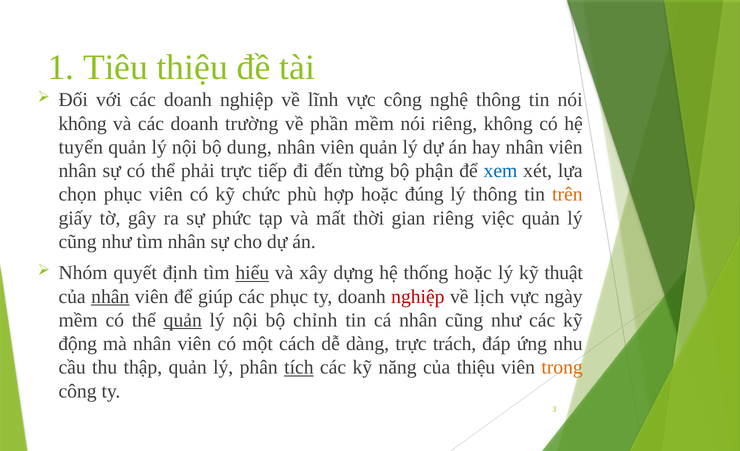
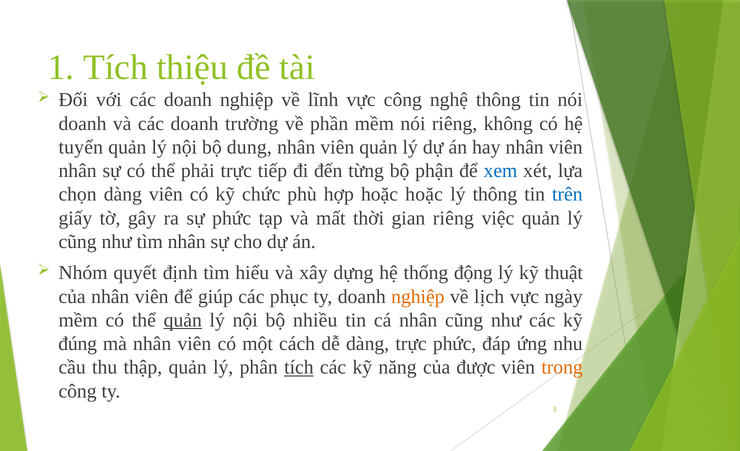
1 Tiêu: Tiêu -> Tích
không at (83, 123): không -> doanh
chọn phục: phục -> dàng
hoặc đúng: đúng -> hoặc
trên colour: orange -> blue
hiểu underline: present -> none
thống hoặc: hoặc -> động
nhân at (110, 296) underline: present -> none
nghiệp at (418, 296) colour: red -> orange
chỉnh: chỉnh -> nhiều
động: động -> đúng
trực trách: trách -> phức
của thiệu: thiệu -> được
